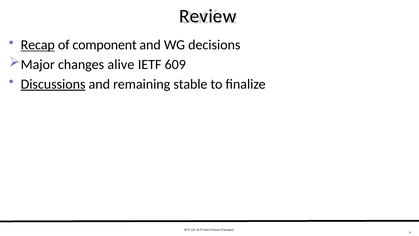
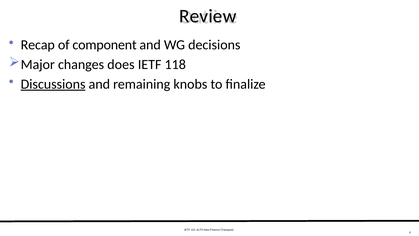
Recap underline: present -> none
alive: alive -> does
609: 609 -> 118
stable: stable -> knobs
